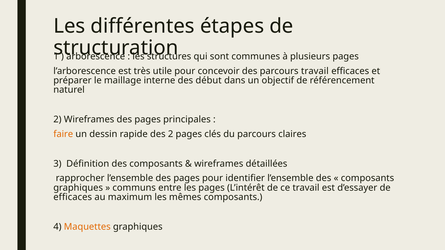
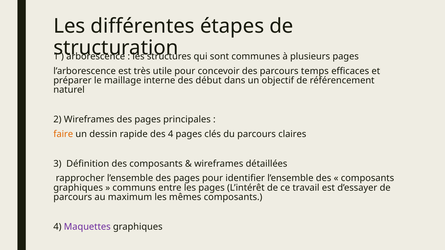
parcours travail: travail -> temps
des 2: 2 -> 4
efficaces at (73, 197): efficaces -> parcours
Maquettes colour: orange -> purple
